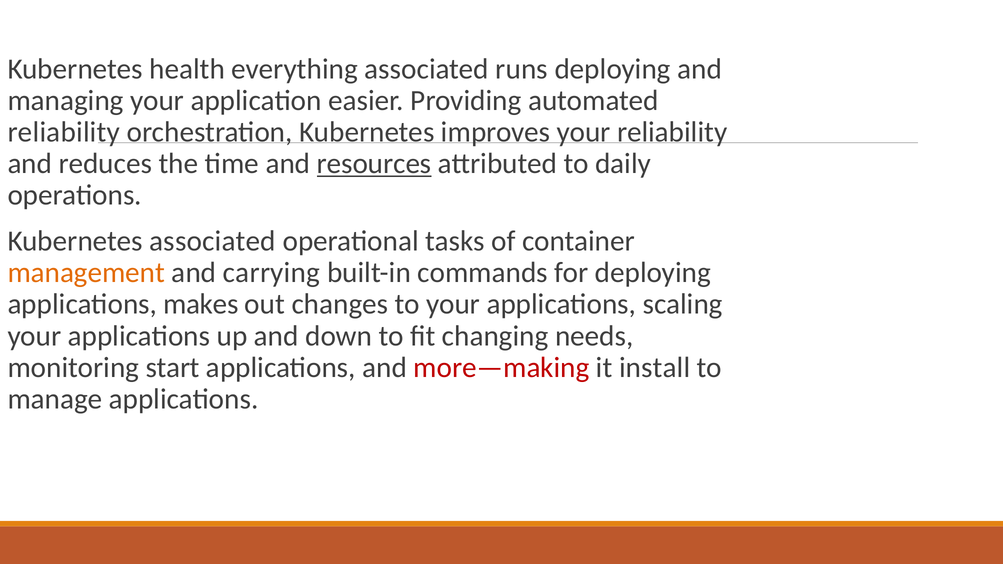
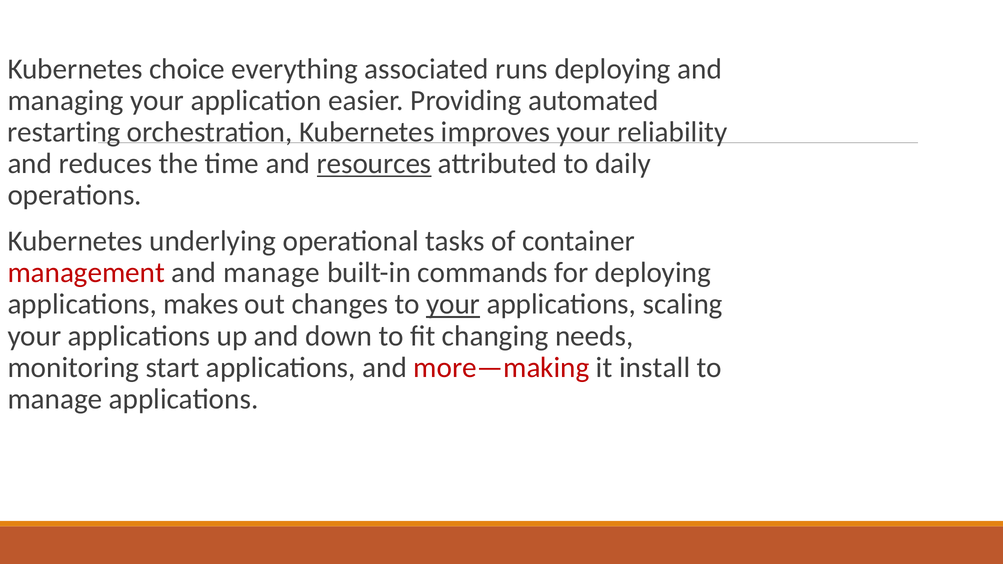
health: health -> choice
reliability at (64, 132): reliability -> restarting
Kubernetes associated: associated -> underlying
management colour: orange -> red
and carrying: carrying -> manage
your at (453, 304) underline: none -> present
